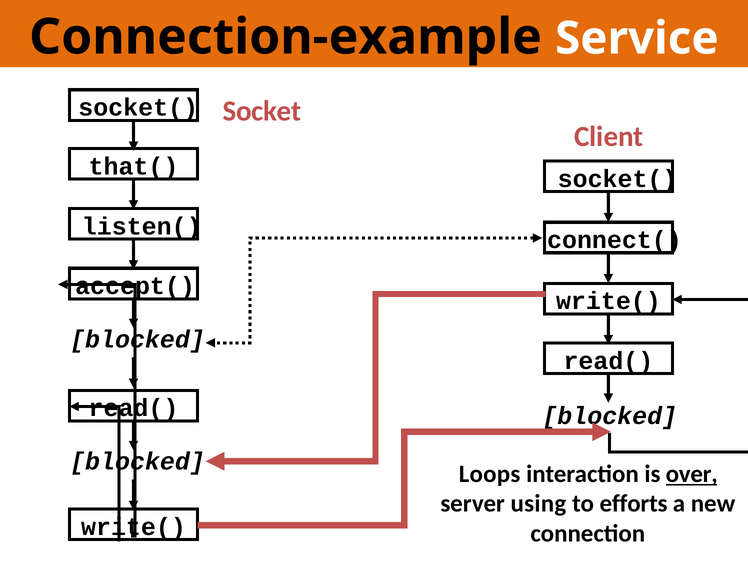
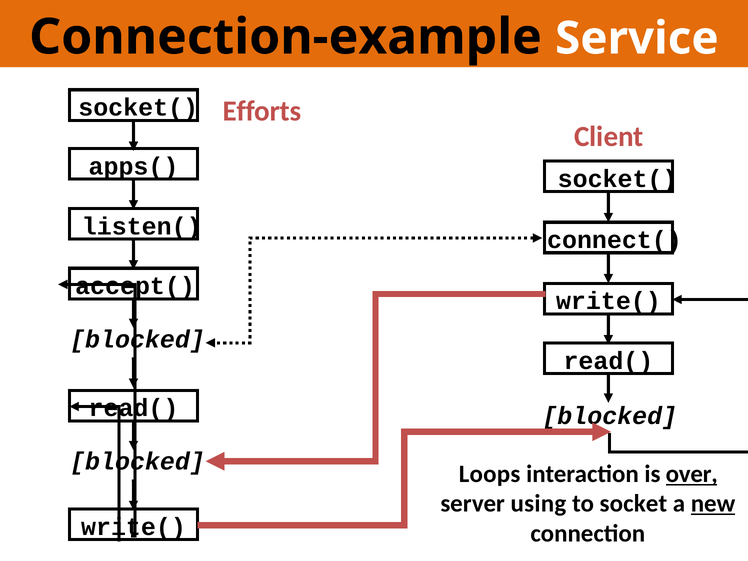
Socket: Socket -> Efforts
that(: that( -> apps(
efforts: efforts -> socket
new underline: none -> present
